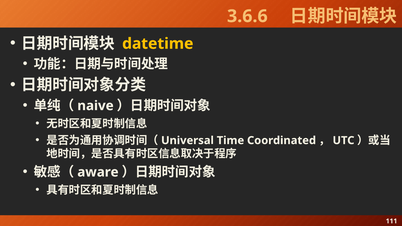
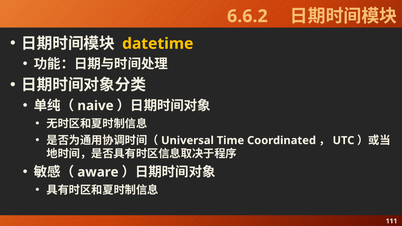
3.6.6: 3.6.6 -> 6.6.2
